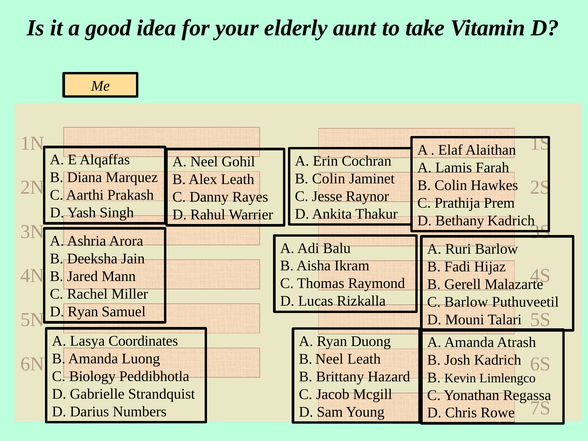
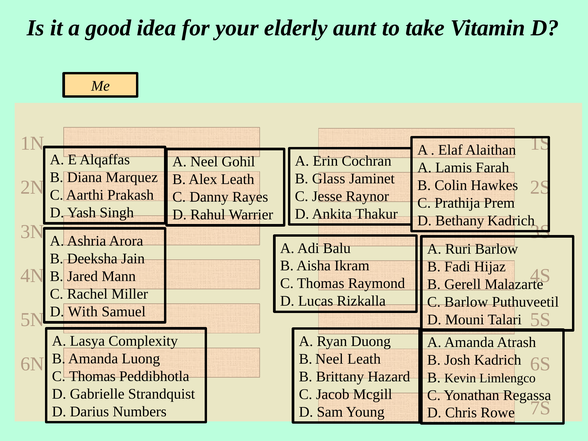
Colin at (329, 179): Colin -> Glass
D Ryan: Ryan -> With
Coordinates: Coordinates -> Complexity
Biology at (92, 376): Biology -> Thomas
